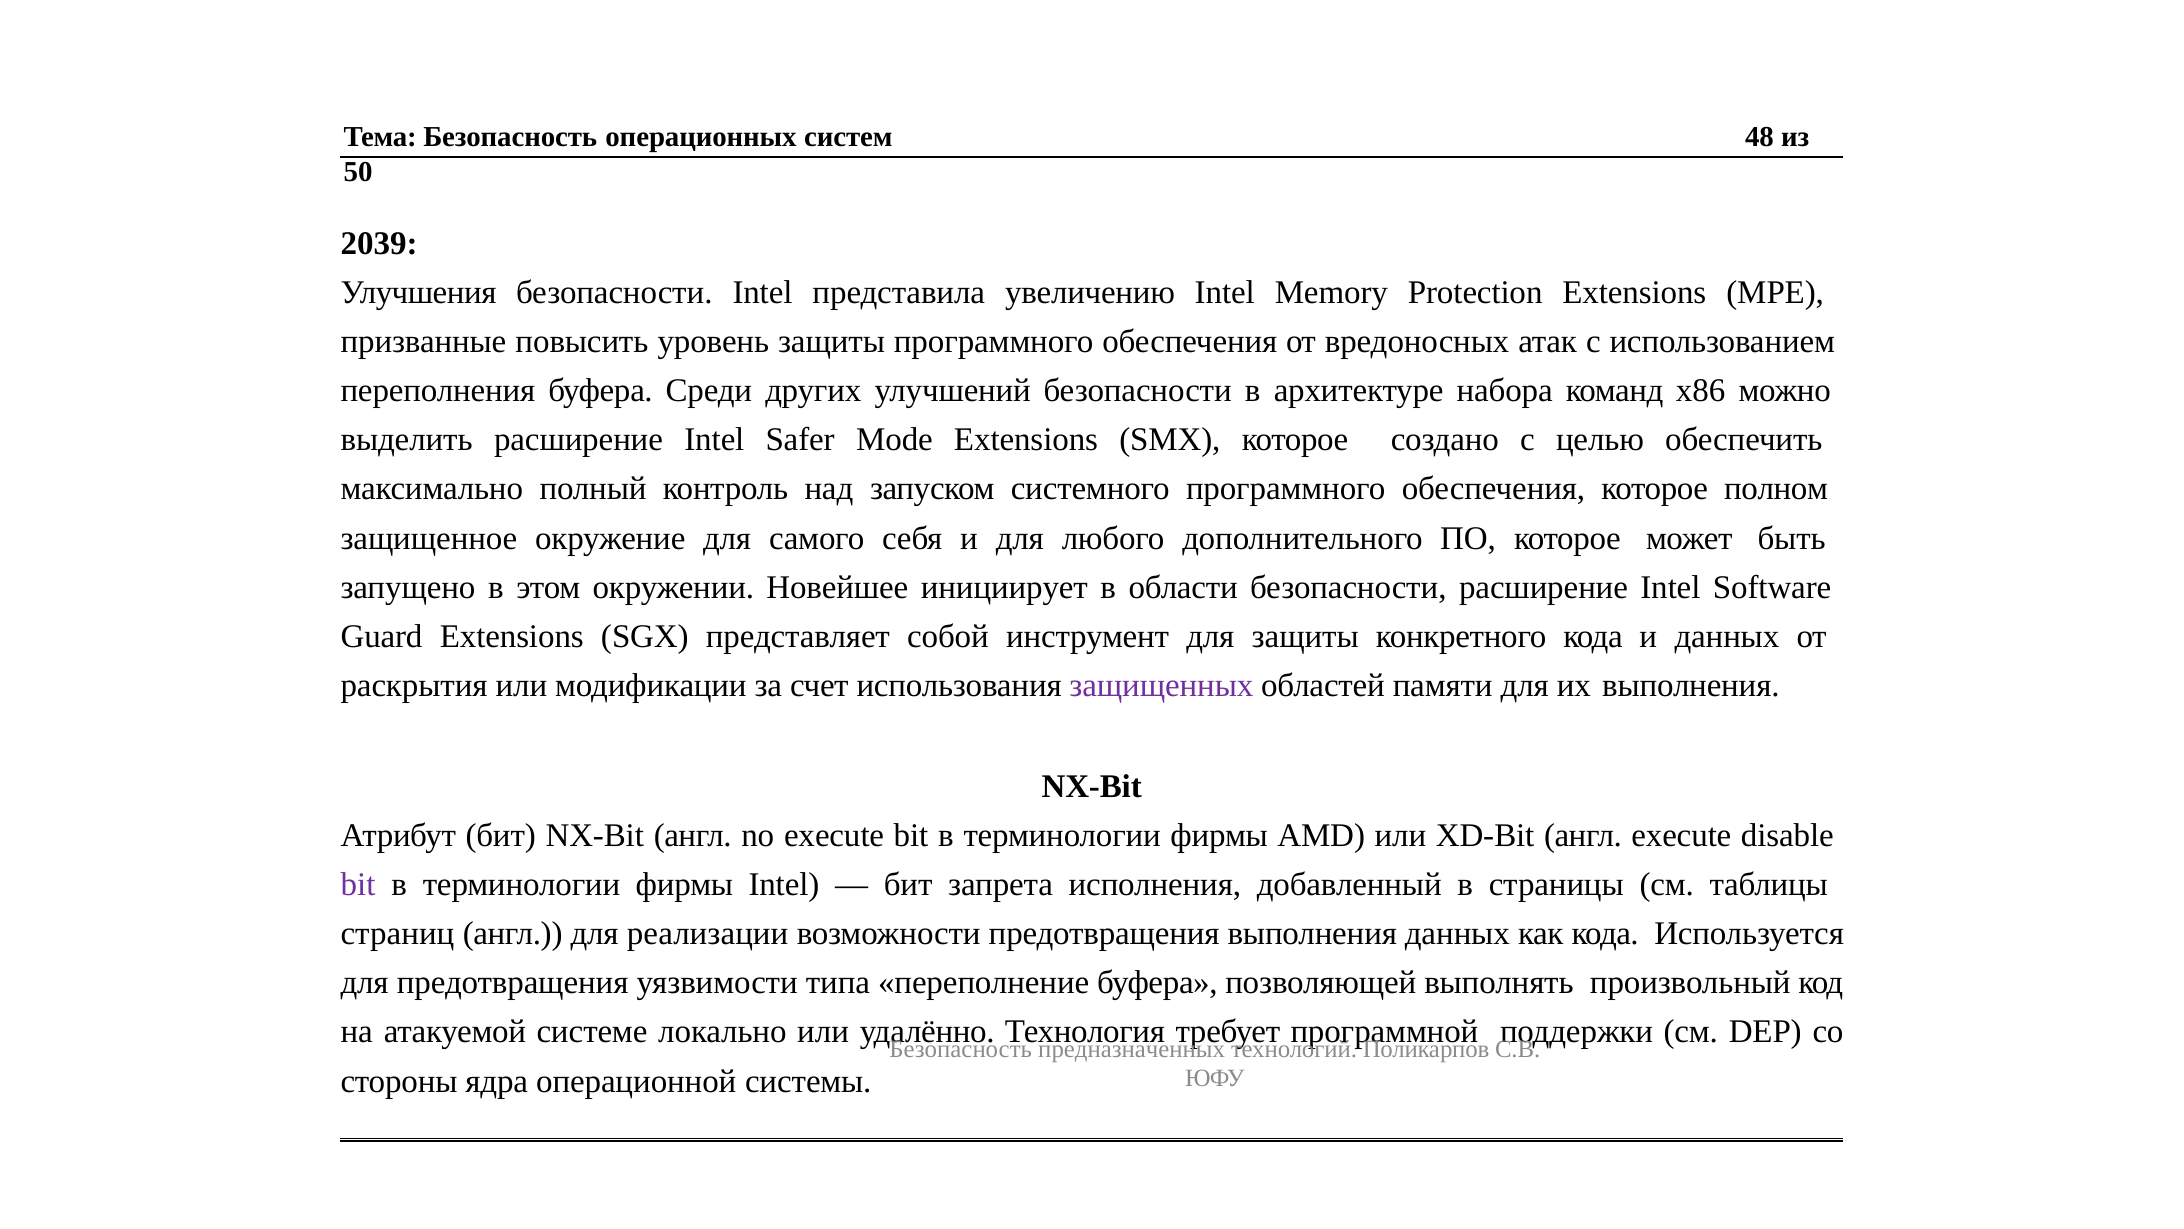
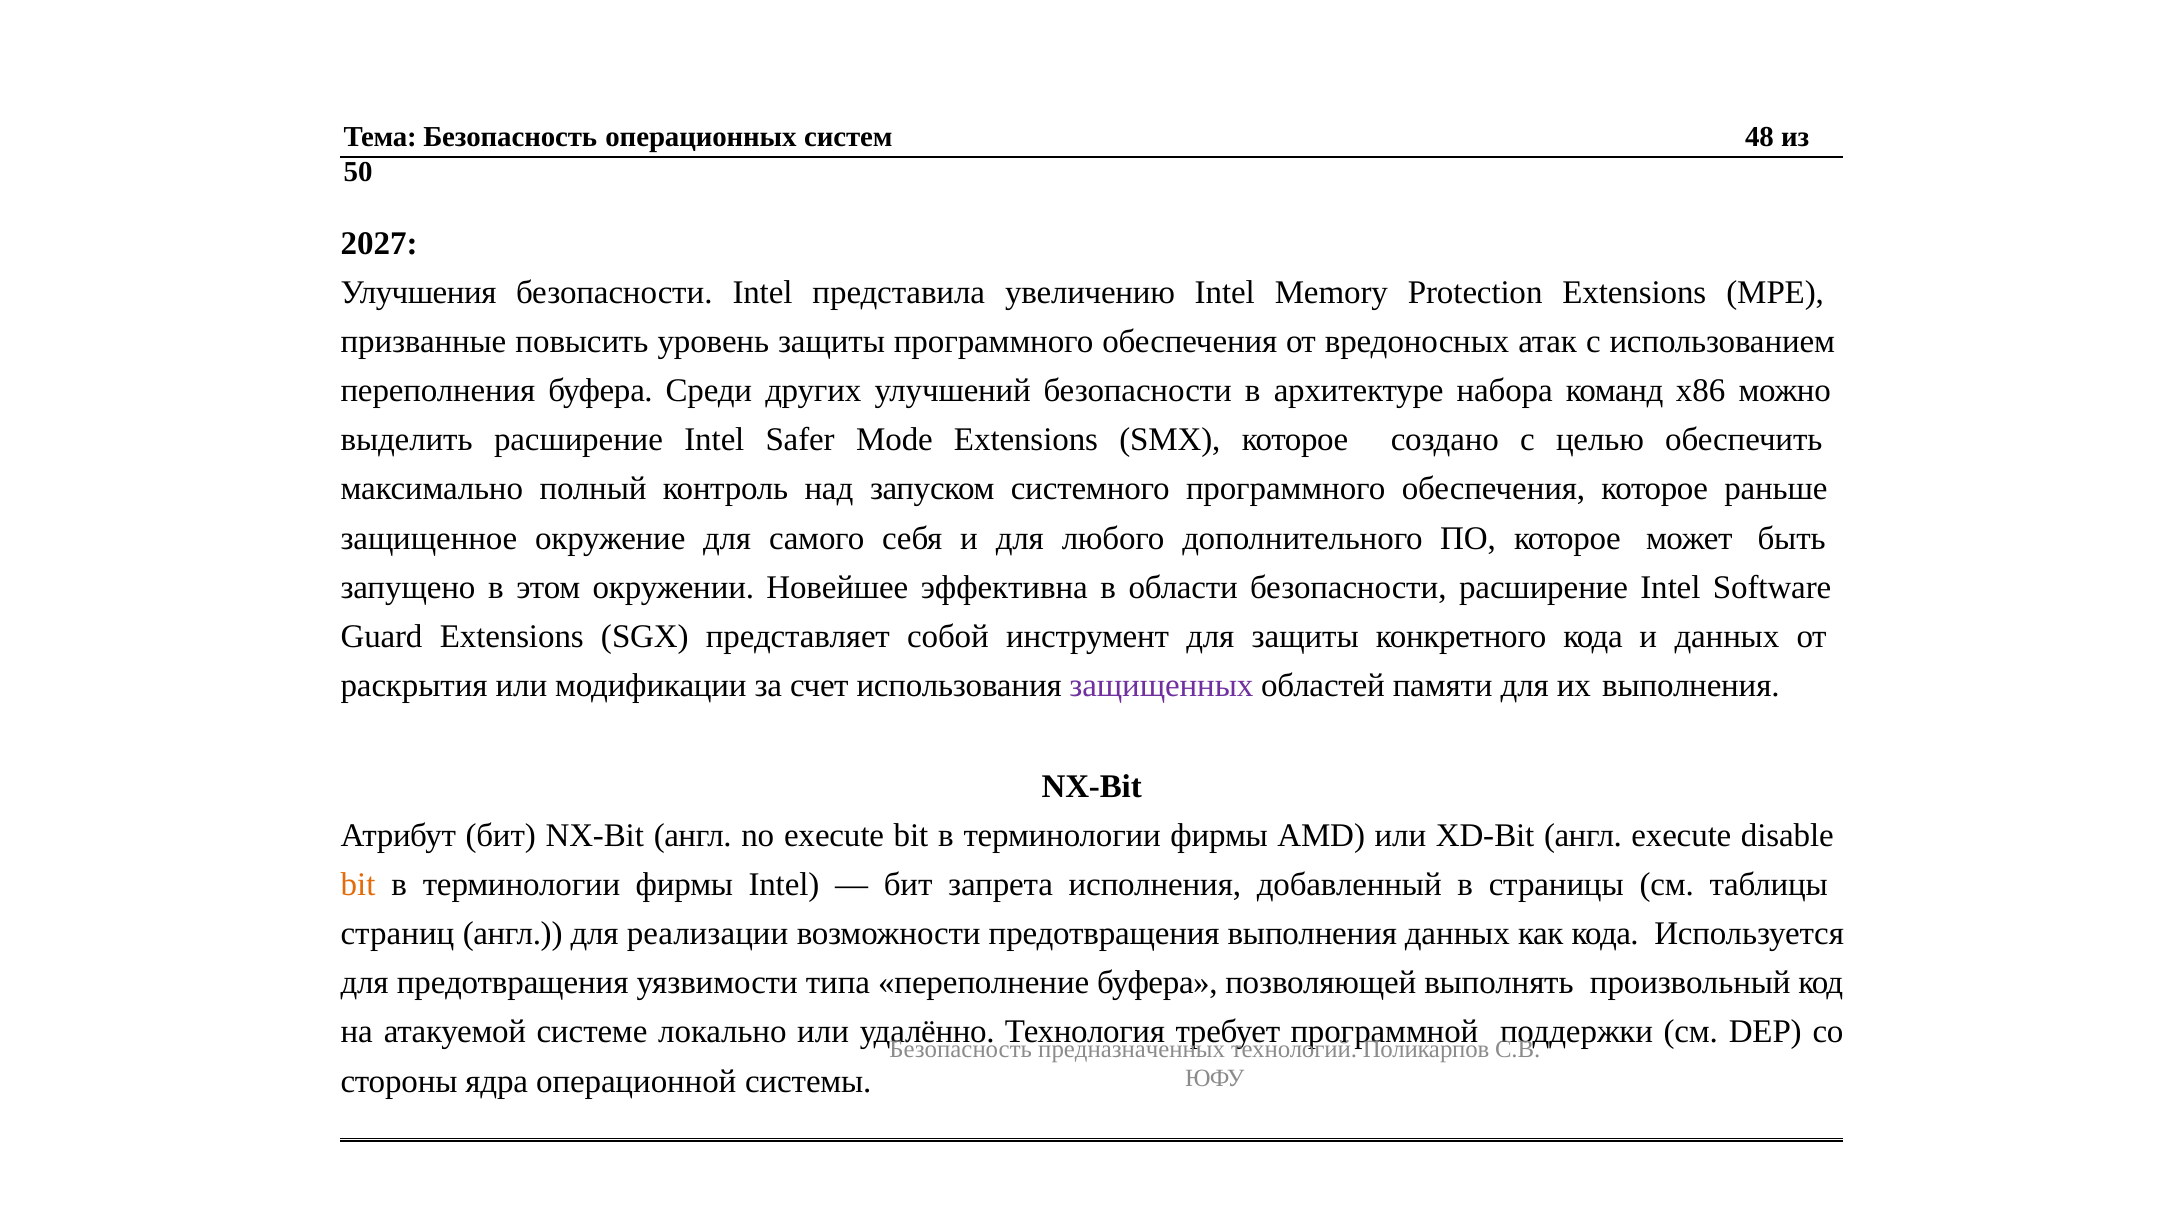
2039: 2039 -> 2027
полном: полном -> раньше
инициирует: инициирует -> эффективна
bit at (358, 884) colour: purple -> orange
